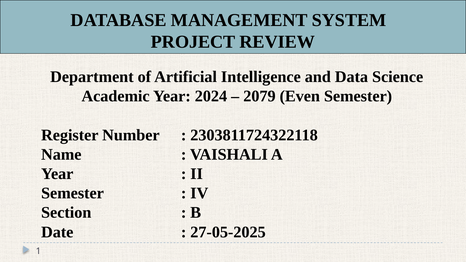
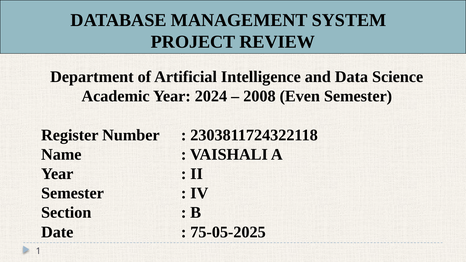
2079: 2079 -> 2008
27-05-2025: 27-05-2025 -> 75-05-2025
